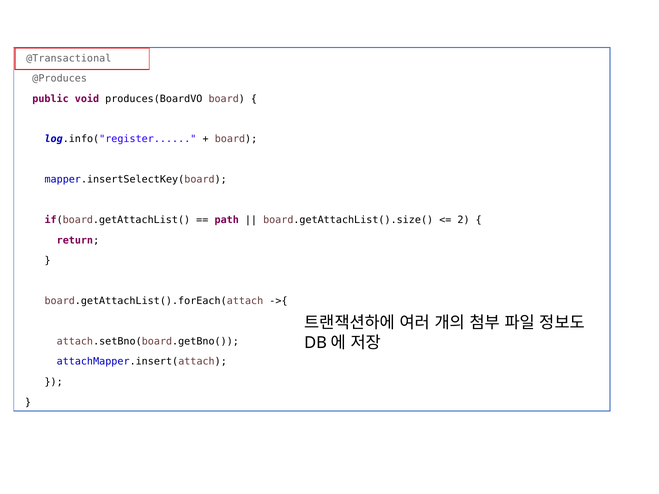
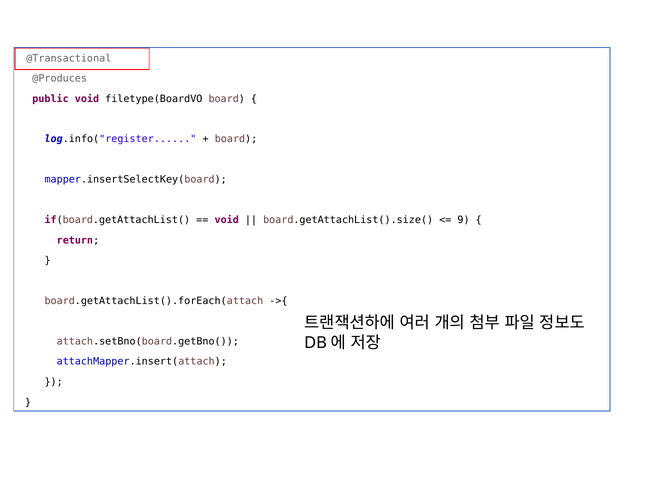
produces(BoardVO: produces(BoardVO -> filetype(BoardVO
path at (227, 220): path -> void
2: 2 -> 9
